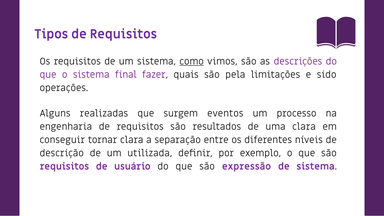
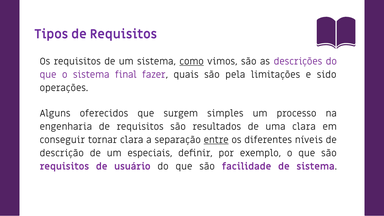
realizadas: realizadas -> oferecidos
eventos: eventos -> simples
entre underline: none -> present
utilizada: utilizada -> especiais
expressão: expressão -> facilidade
